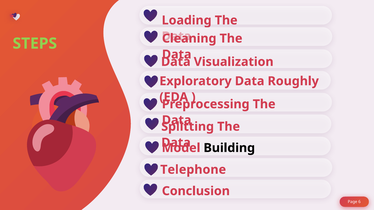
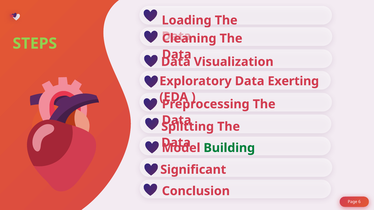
Roughly: Roughly -> Exerting
Building colour: black -> green
Telephone: Telephone -> Significant
